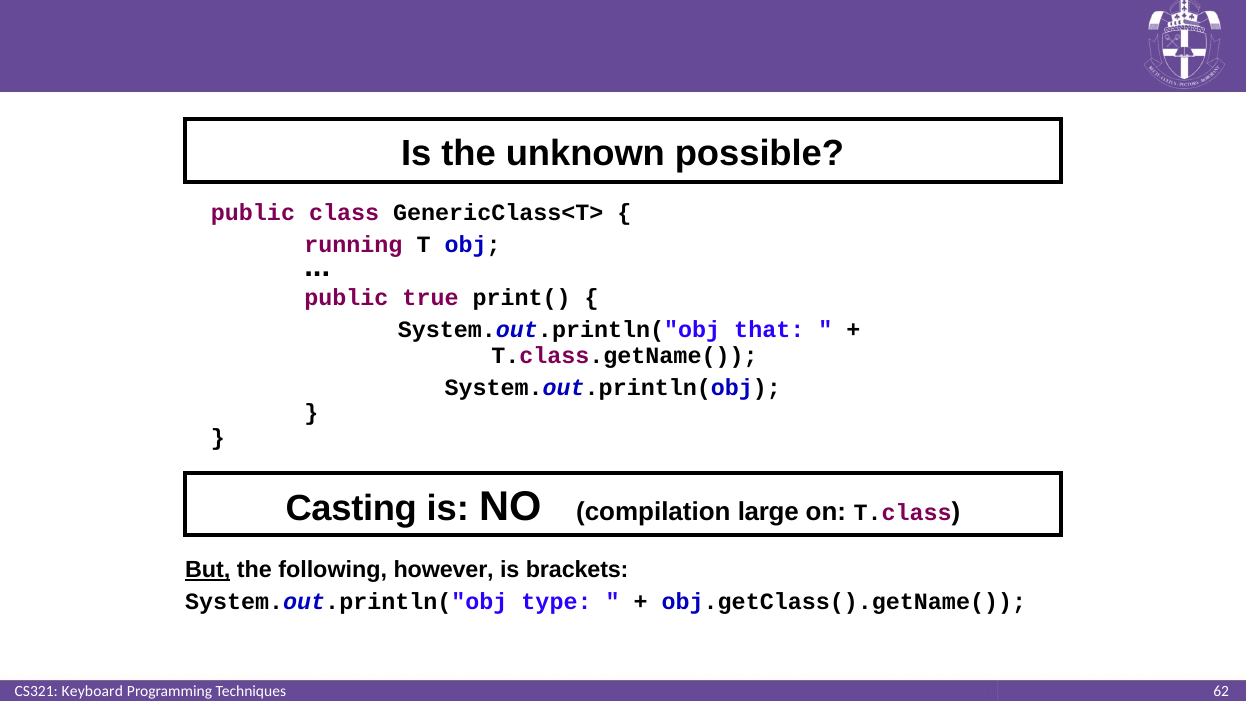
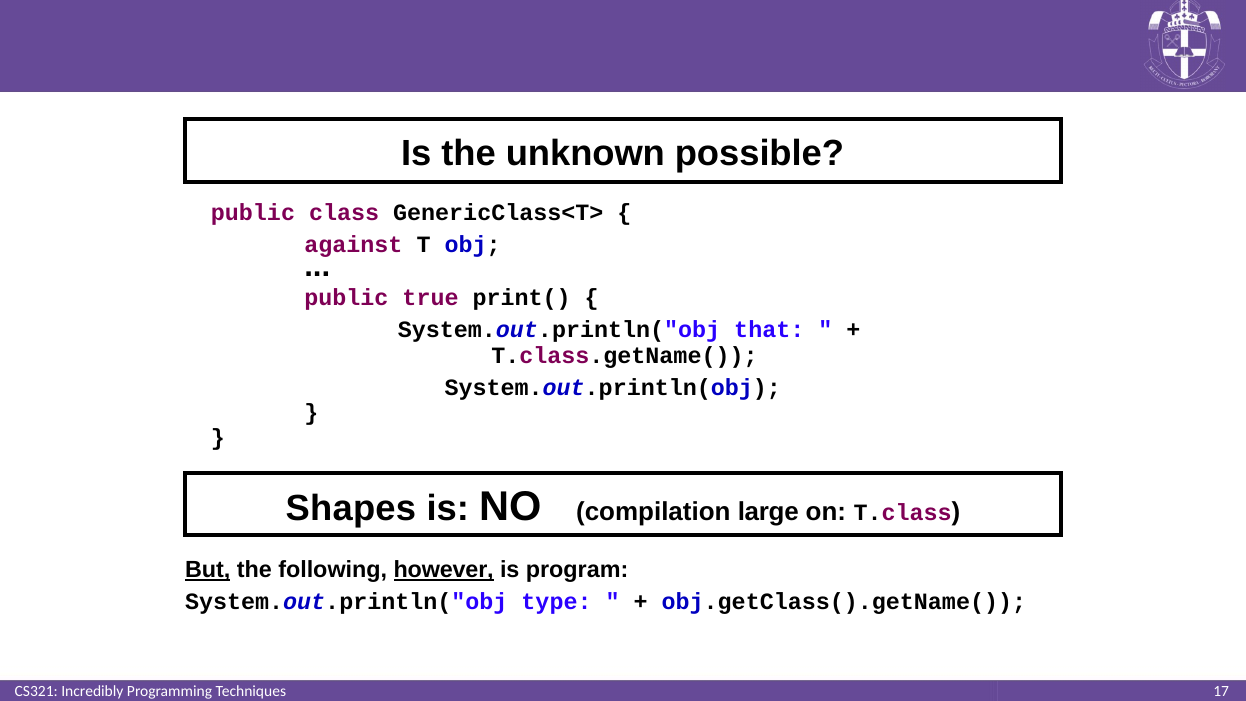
running: running -> against
Casting: Casting -> Shapes
however underline: none -> present
brackets: brackets -> program
Keyboard: Keyboard -> Incredibly
62: 62 -> 17
